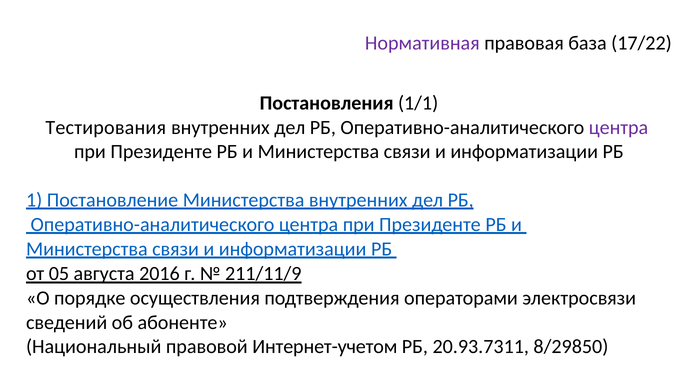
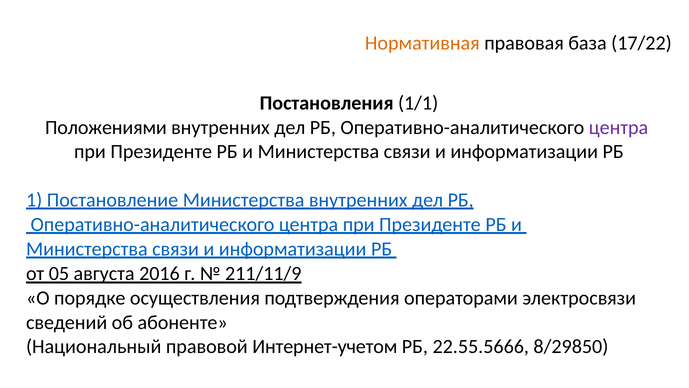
Нормативная colour: purple -> orange
Тестирования: Тестирования -> Положениями
20.93.7311: 20.93.7311 -> 22.55.5666
